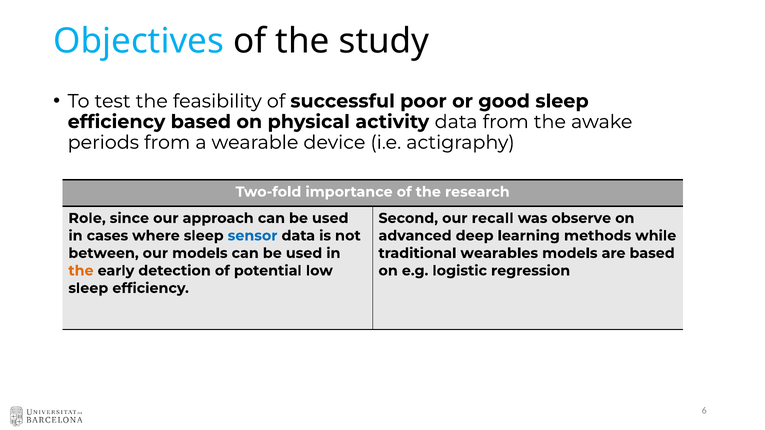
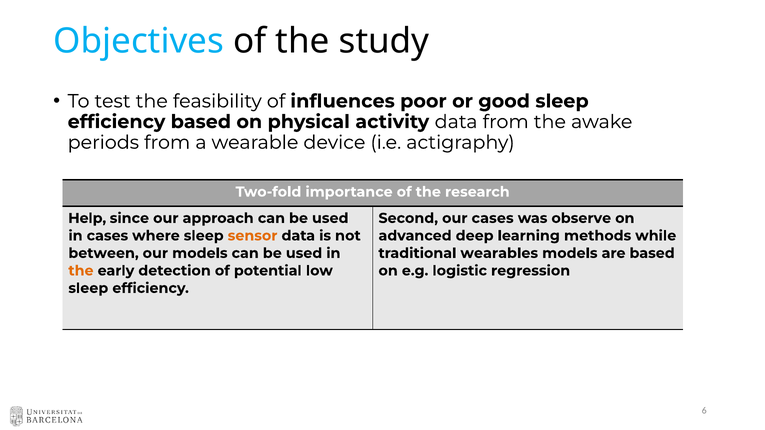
successful: successful -> influences
Role: Role -> Help
our recall: recall -> cases
sensor colour: blue -> orange
